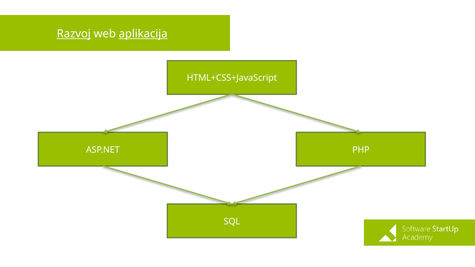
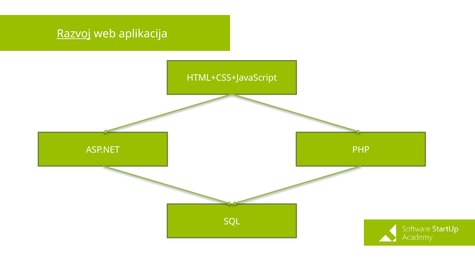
aplikacija underline: present -> none
